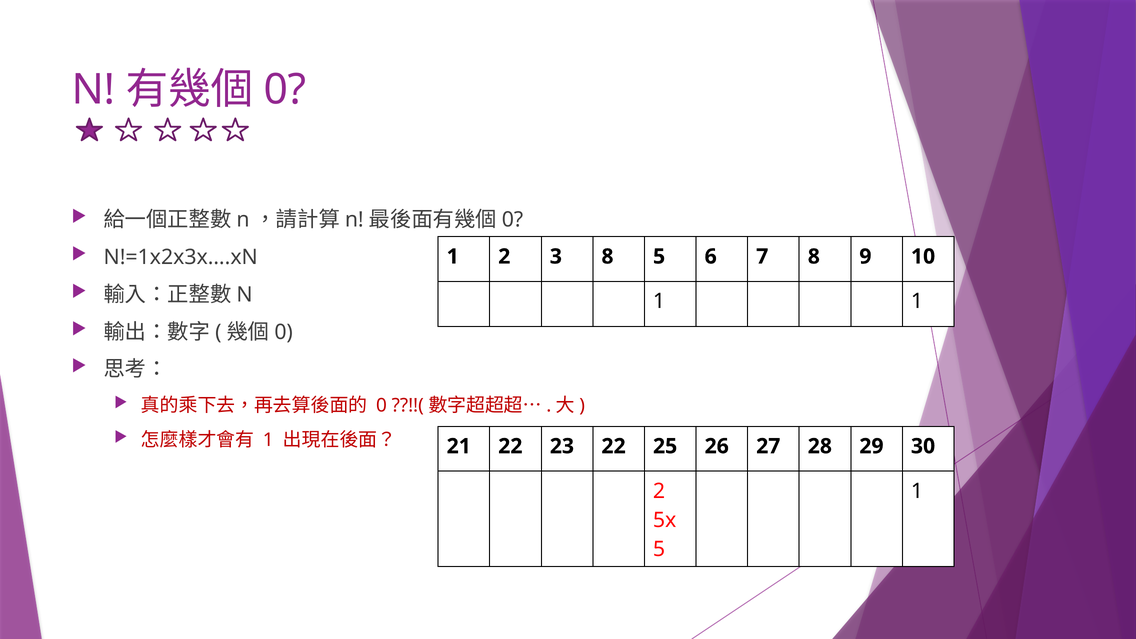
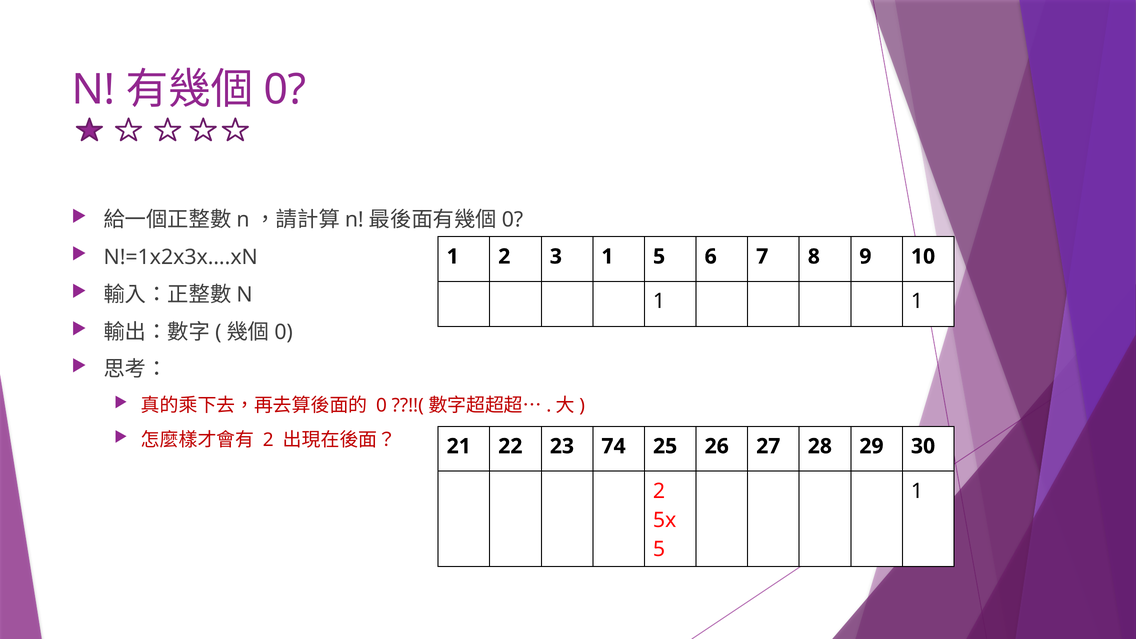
3 8: 8 -> 1
1 at (268, 440): 1 -> 2
23 22: 22 -> 74
